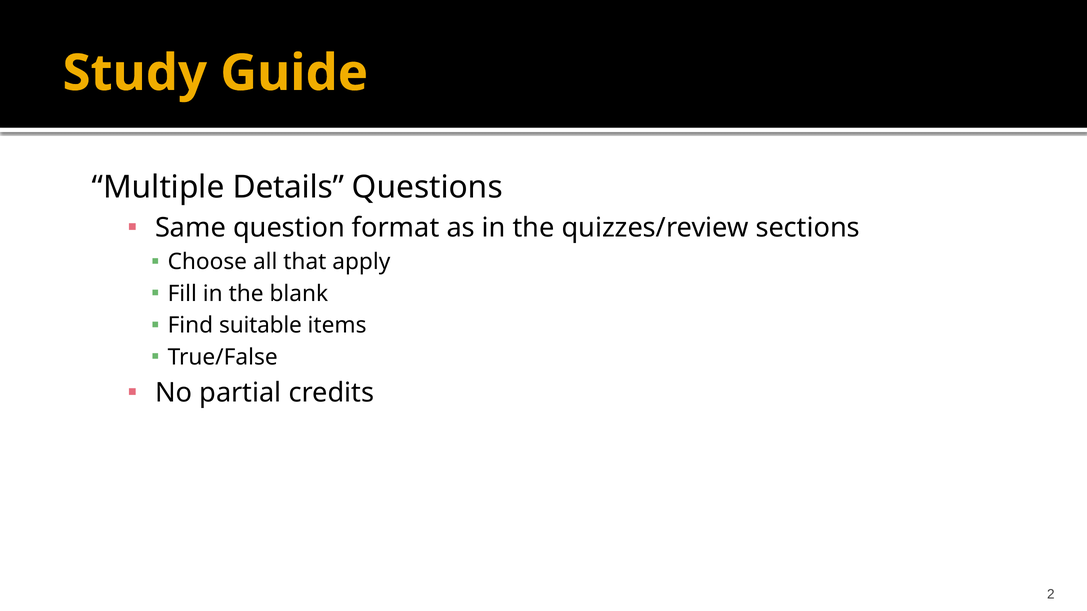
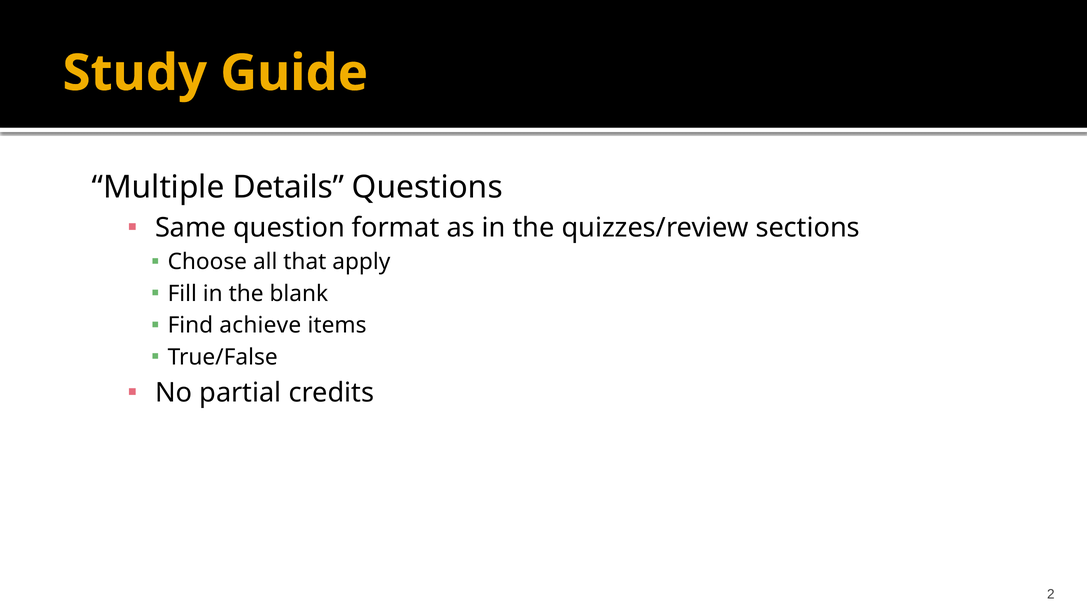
suitable: suitable -> achieve
